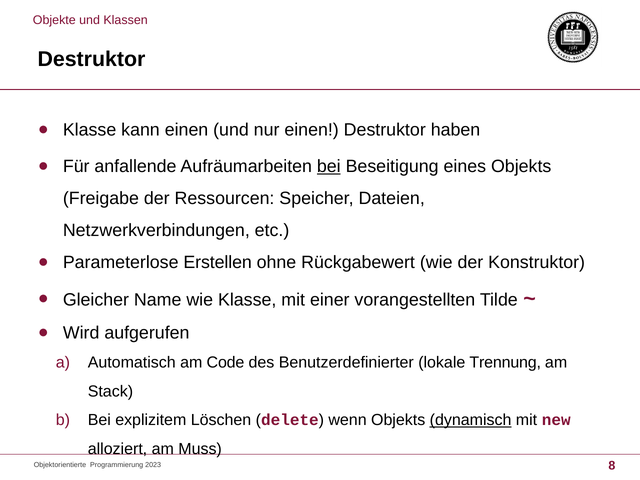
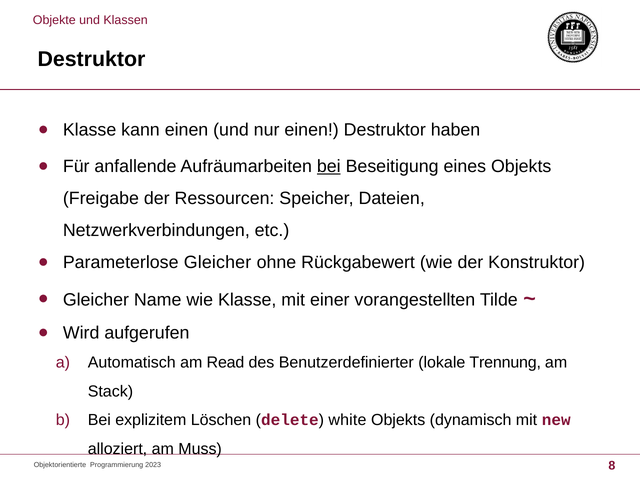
Parameterlose Erstellen: Erstellen -> Gleicher
Code: Code -> Read
wenn: wenn -> white
dynamisch underline: present -> none
